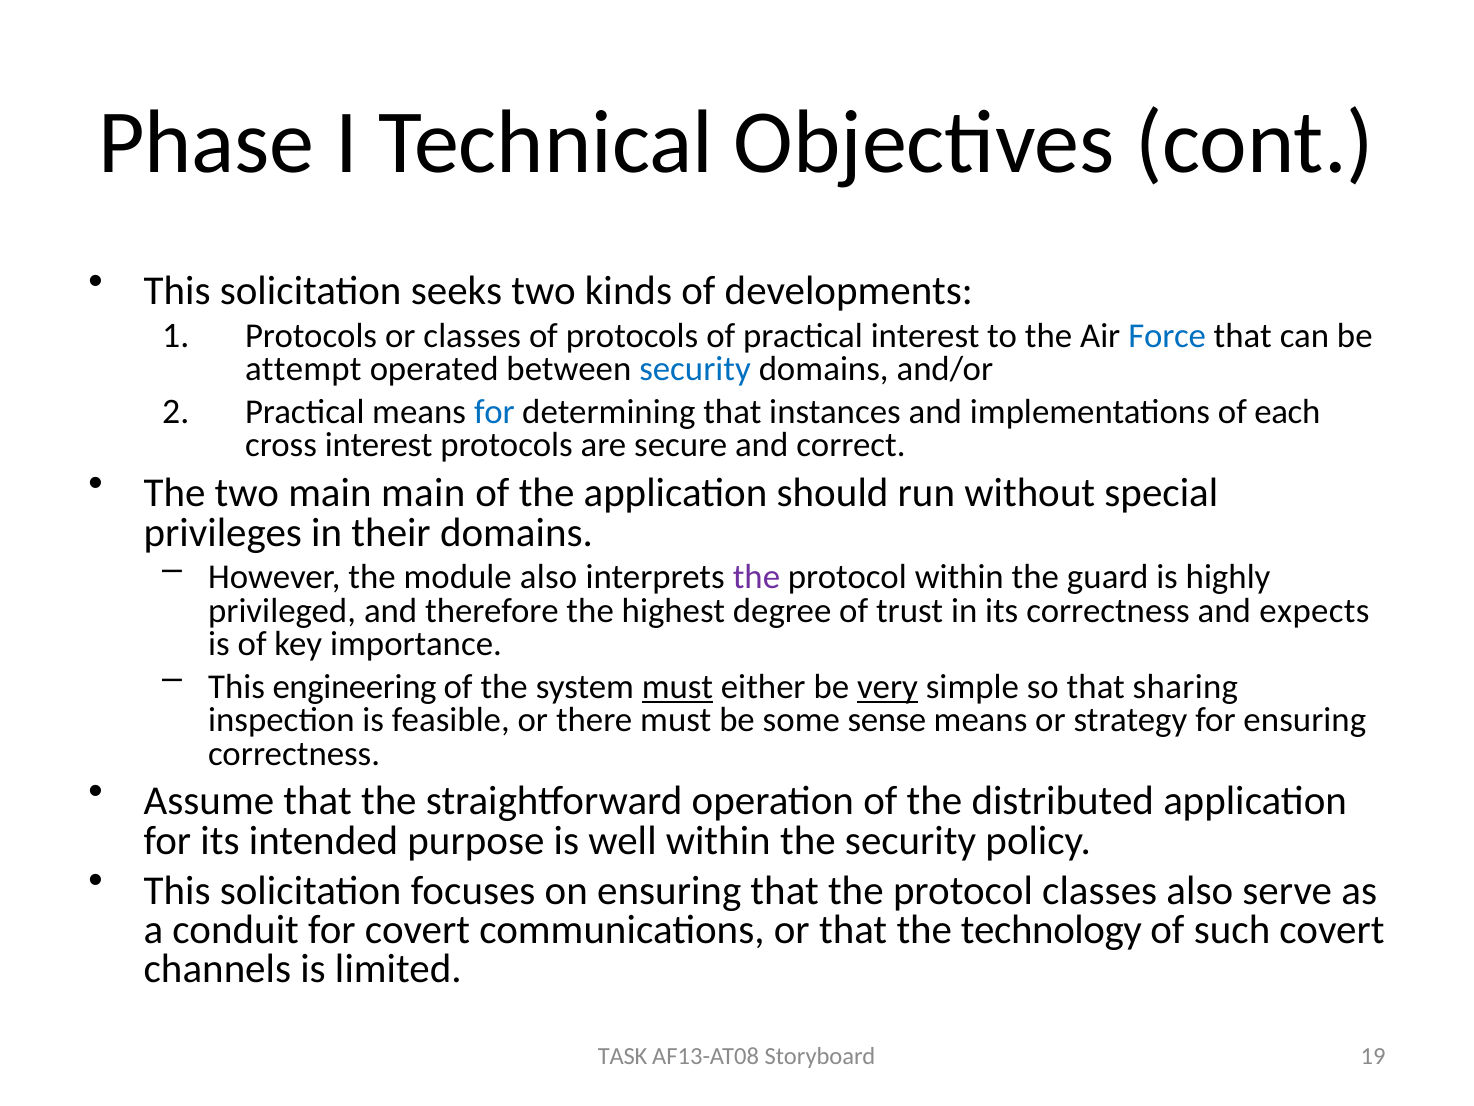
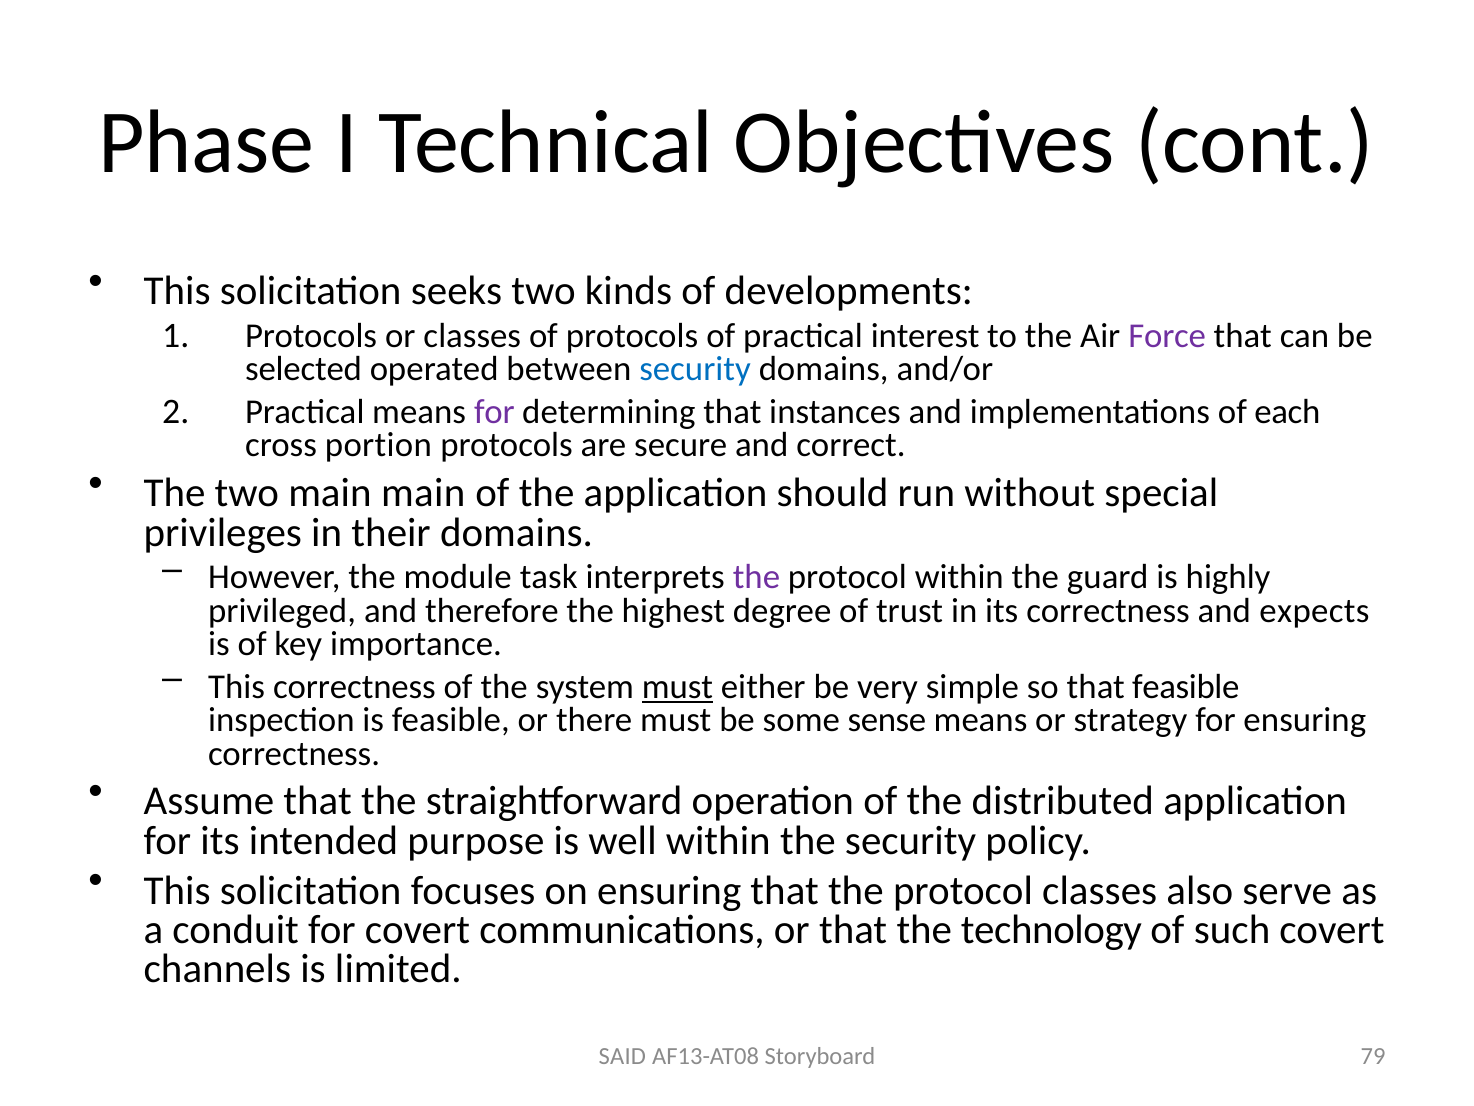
Force colour: blue -> purple
attempt: attempt -> selected
for at (494, 412) colour: blue -> purple
cross interest: interest -> portion
module also: also -> task
This engineering: engineering -> correctness
very underline: present -> none
that sharing: sharing -> feasible
TASK: TASK -> SAID
19: 19 -> 79
